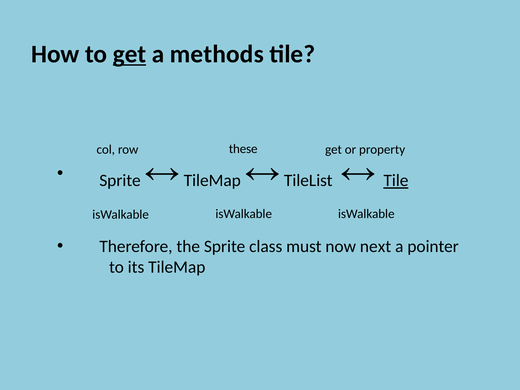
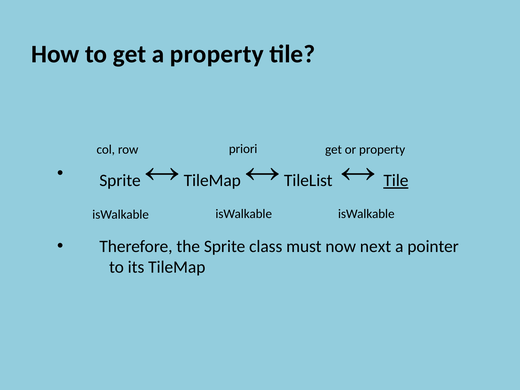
get at (130, 54) underline: present -> none
a methods: methods -> property
these: these -> priori
